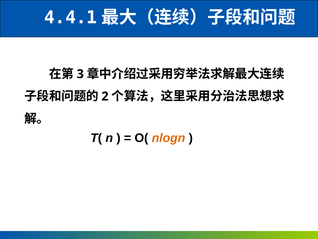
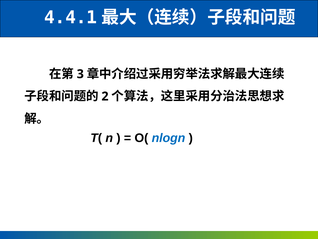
nlogn colour: orange -> blue
